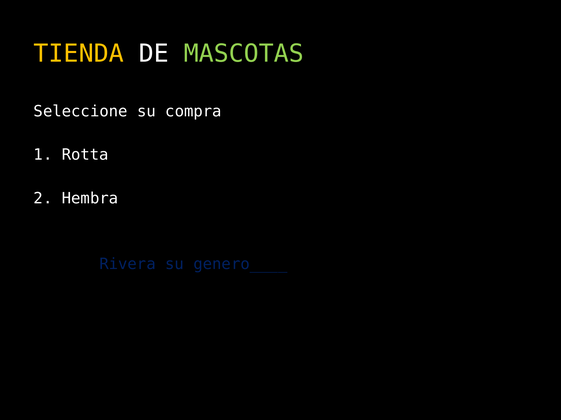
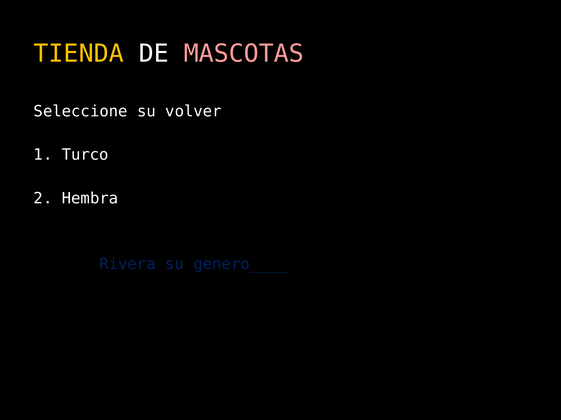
MASCOTAS colour: light green -> pink
compra: compra -> volver
Rotta: Rotta -> Turco
